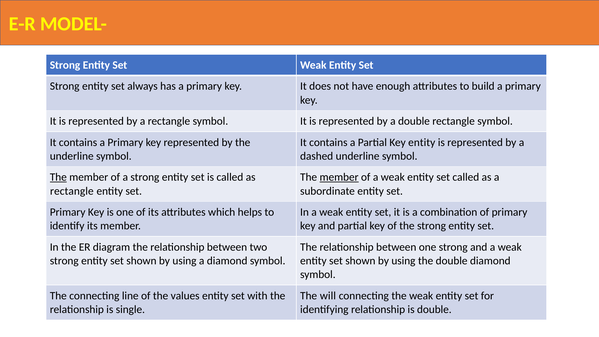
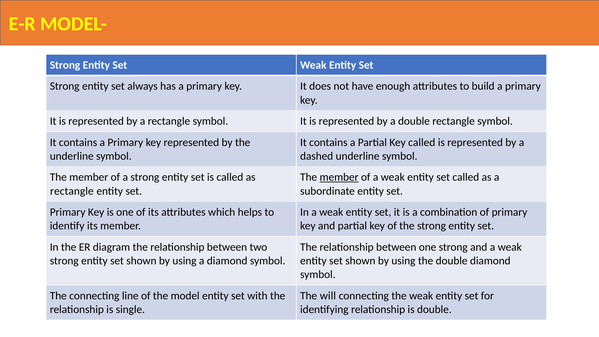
Key entity: entity -> called
The at (58, 177) underline: present -> none
values: values -> model
